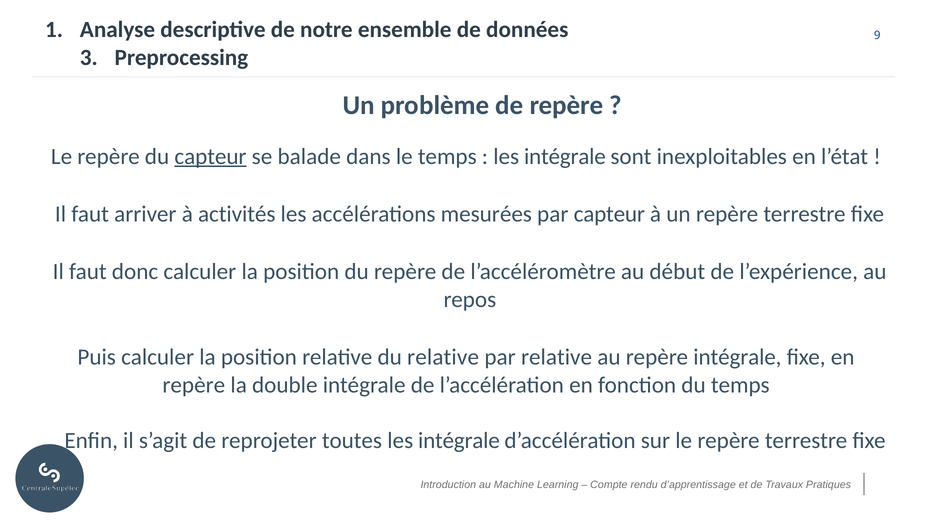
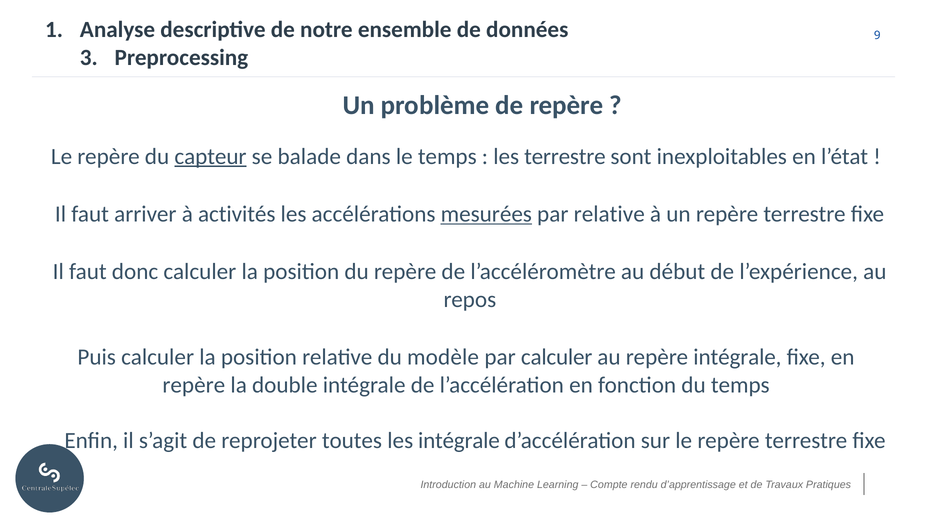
intégrale at (565, 157): intégrale -> terrestre
mesurées underline: none -> present
par capteur: capteur -> relative
du relative: relative -> modèle
par relative: relative -> calculer
